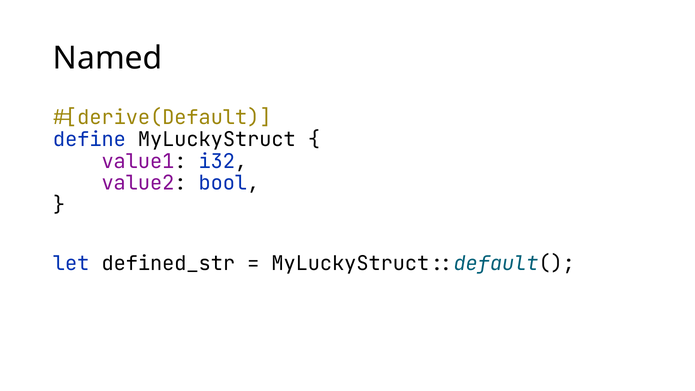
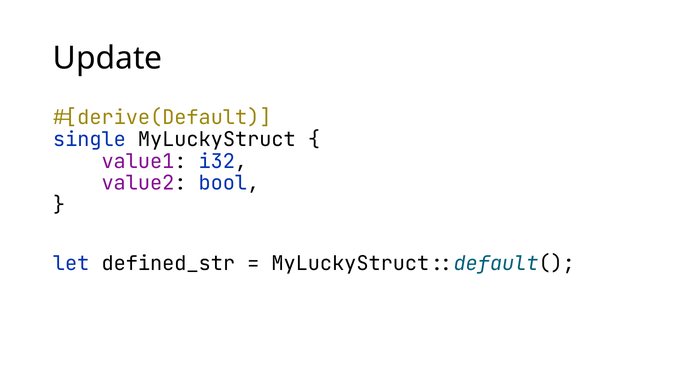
Named: Named -> Update
define: define -> single
